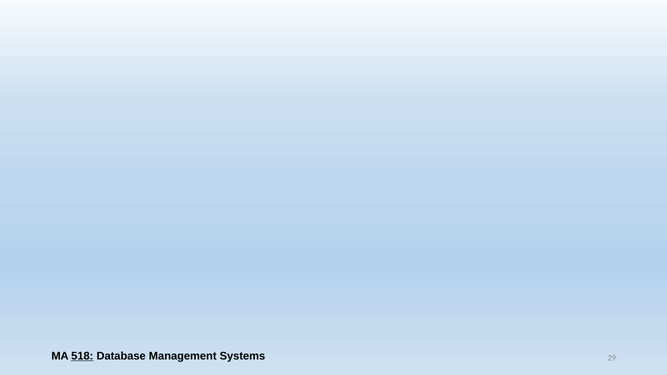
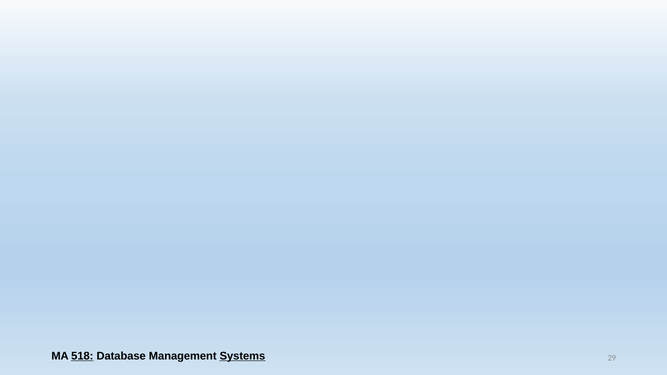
Systems underline: none -> present
